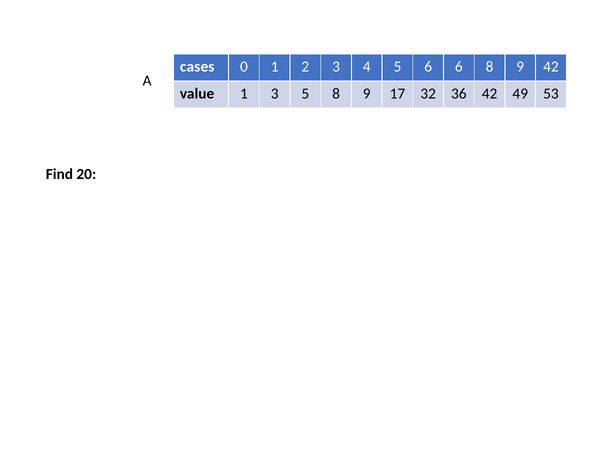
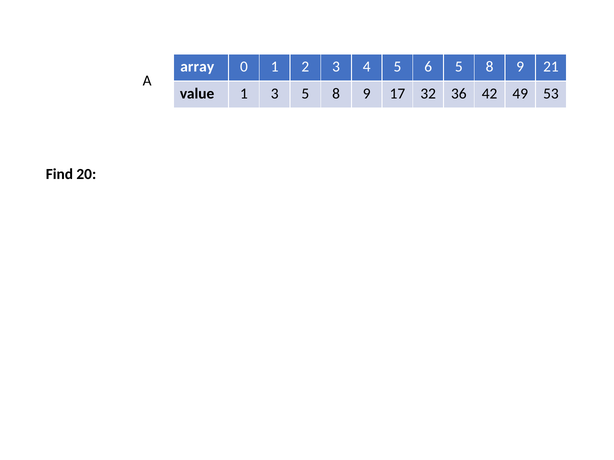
cases: cases -> array
6 6: 6 -> 5
9 42: 42 -> 21
